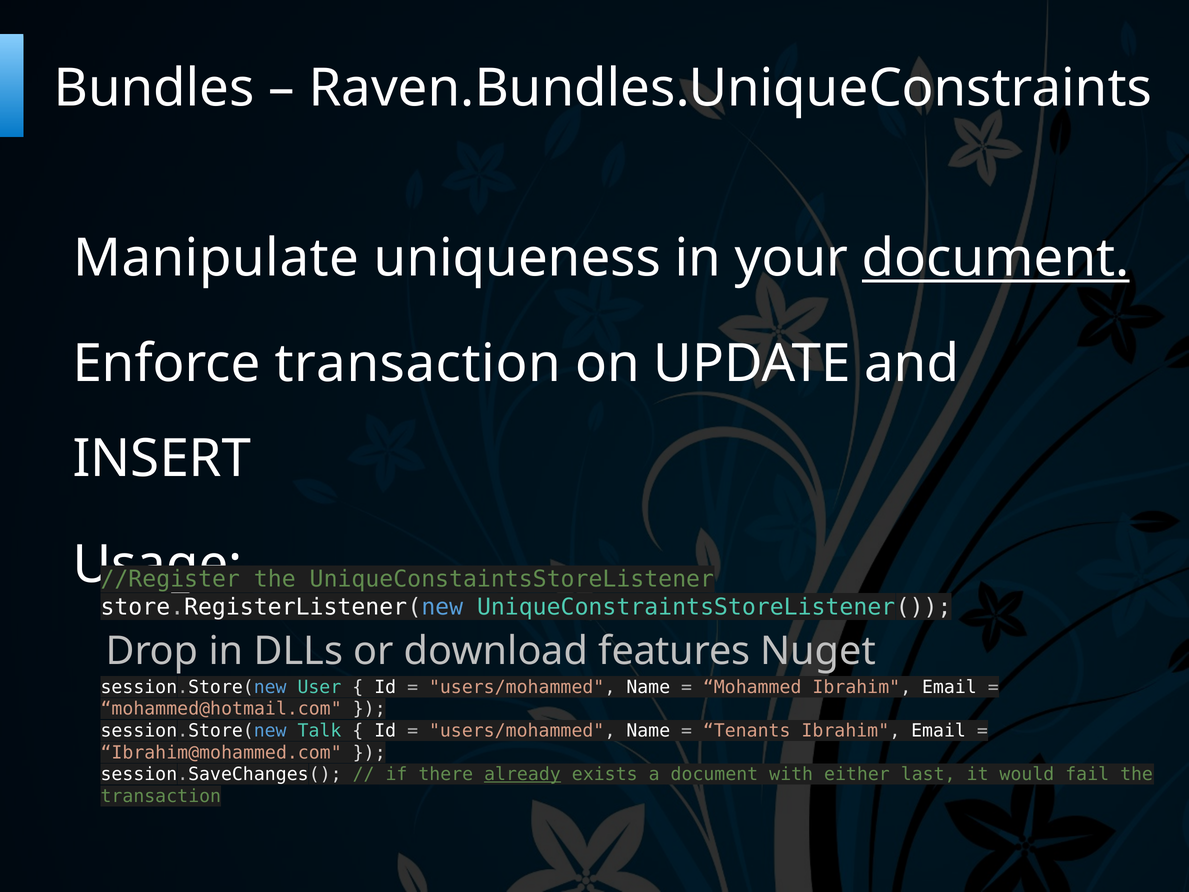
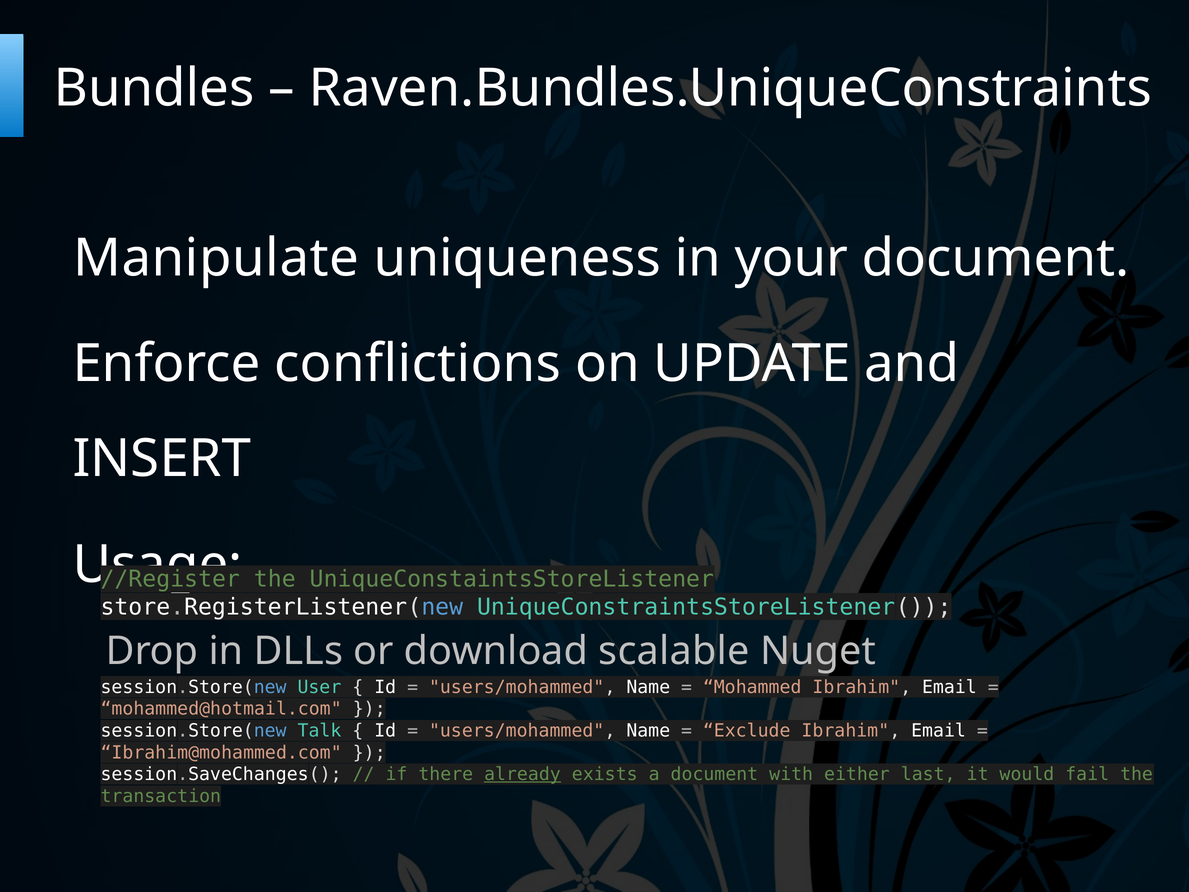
document at (996, 258) underline: present -> none
Enforce transaction: transaction -> conflictions
features: features -> scalable
Tenants: Tenants -> Exclude
